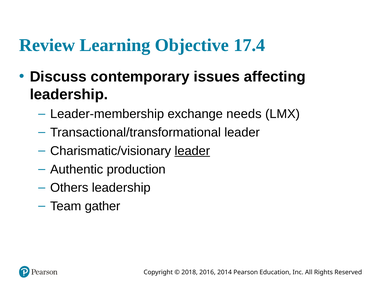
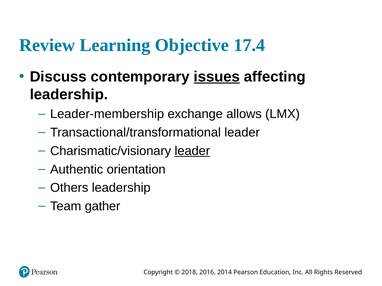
issues underline: none -> present
needs: needs -> allows
production: production -> orientation
